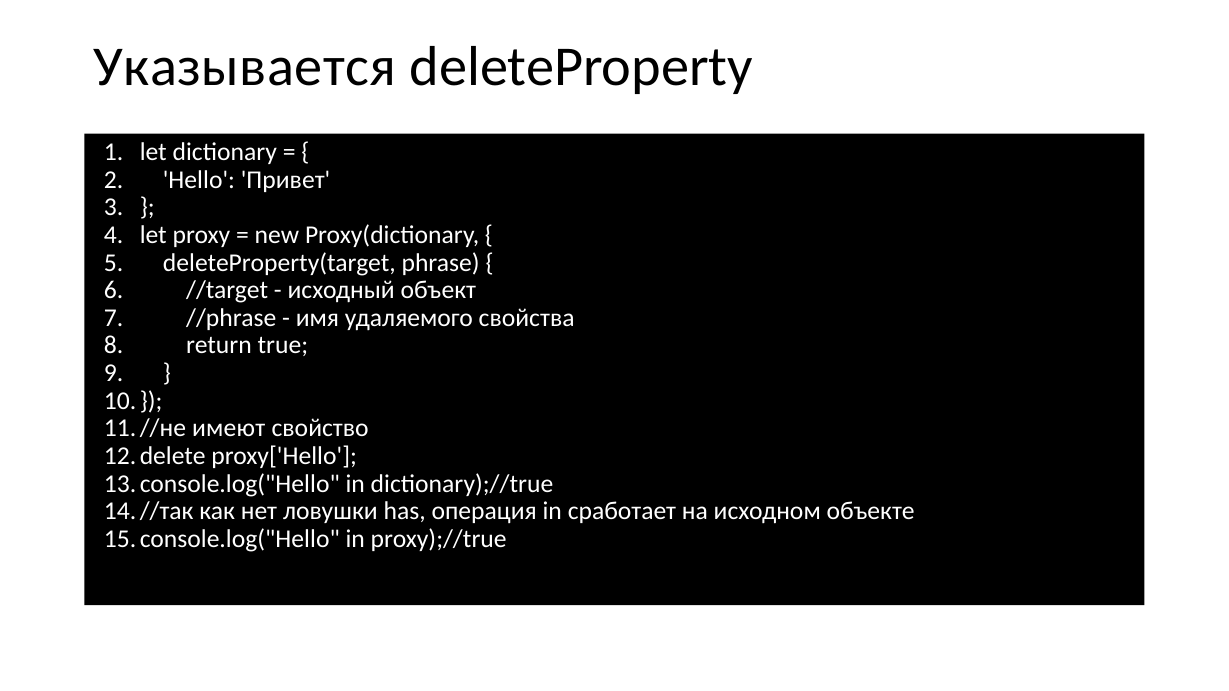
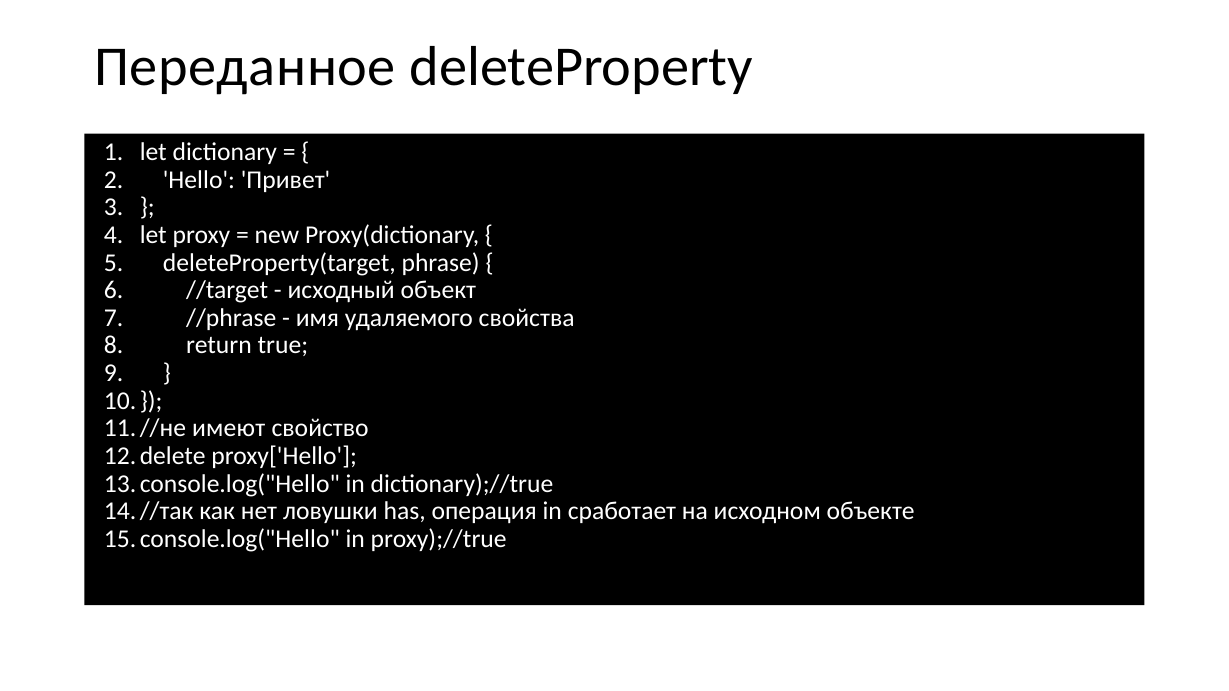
Указывается: Указывается -> Переданное
